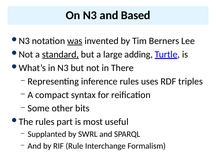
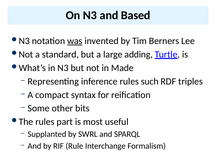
standard underline: present -> none
There: There -> Made
uses: uses -> such
